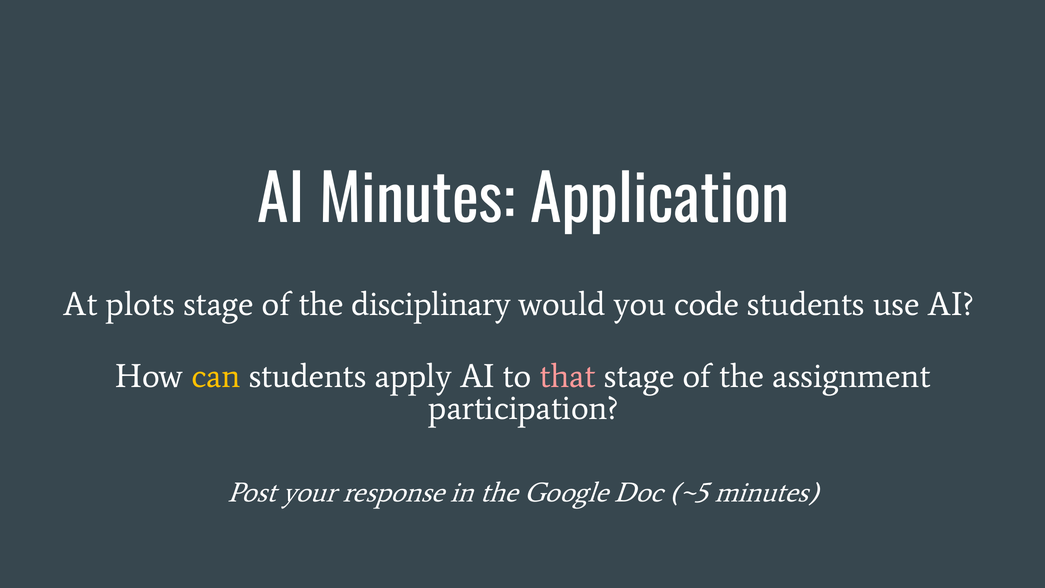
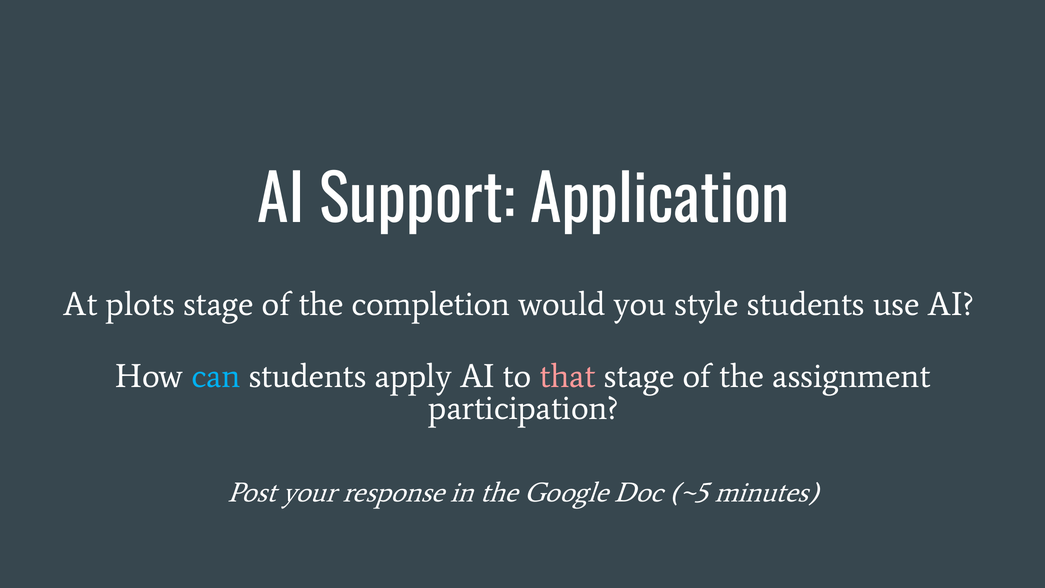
AI Minutes: Minutes -> Support
disciplinary: disciplinary -> completion
code: code -> style
can colour: yellow -> light blue
